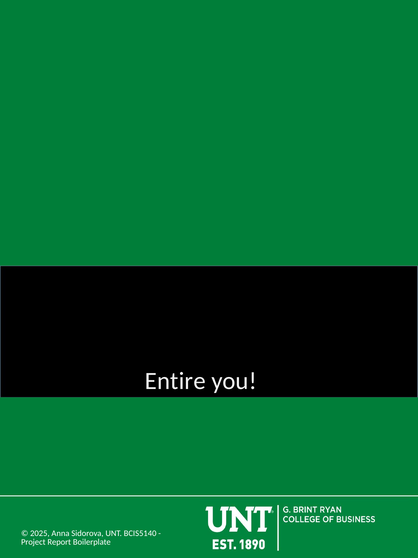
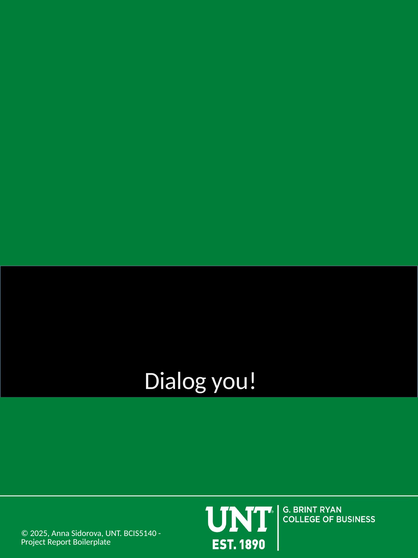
Entire: Entire -> Dialog
